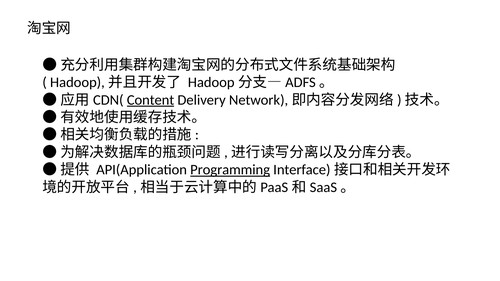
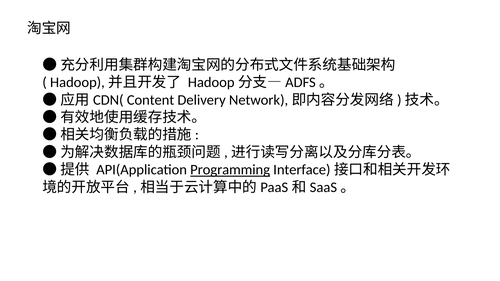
Content underline: present -> none
